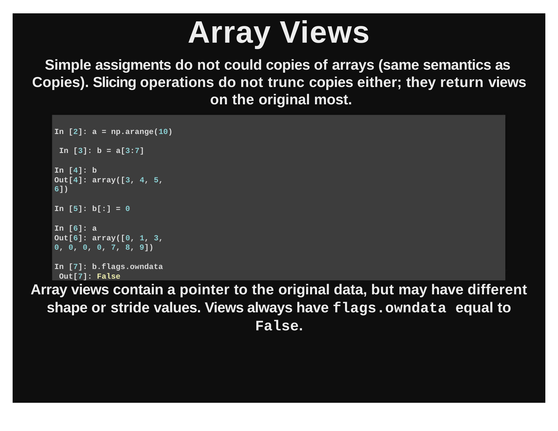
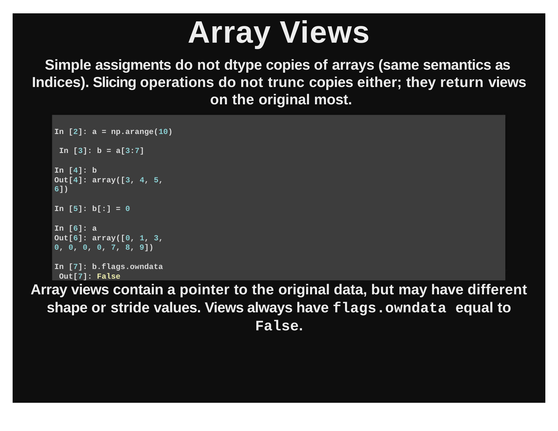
could: could -> dtype
Copies at (61, 82): Copies -> Indices
